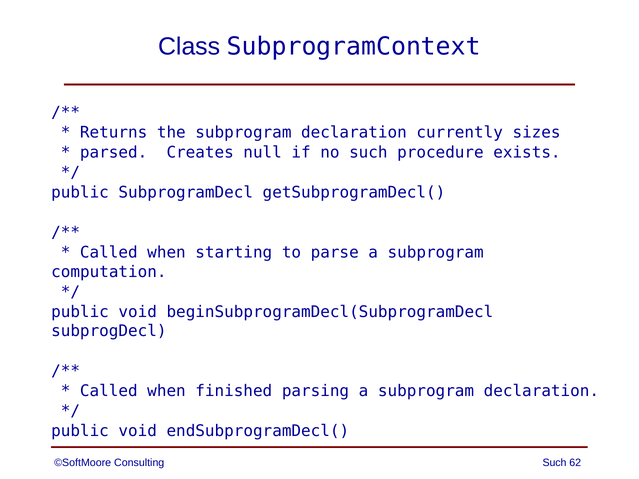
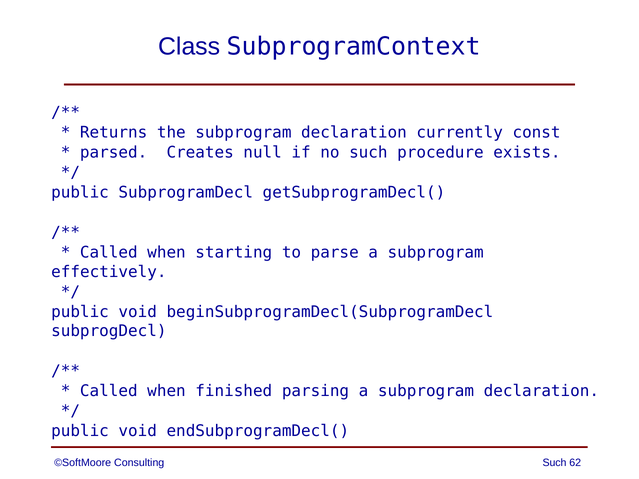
sizes: sizes -> const
computation: computation -> effectively
